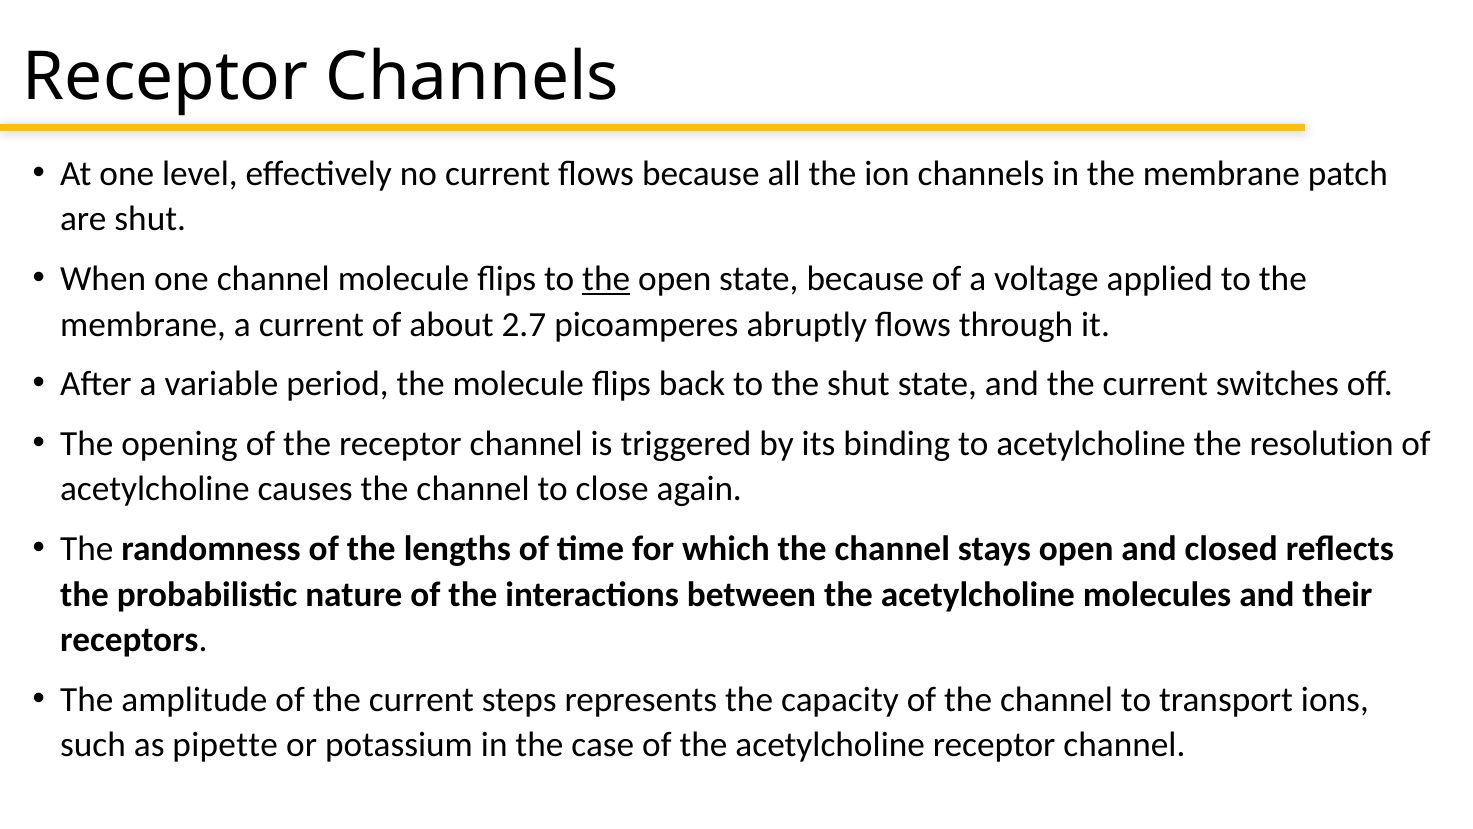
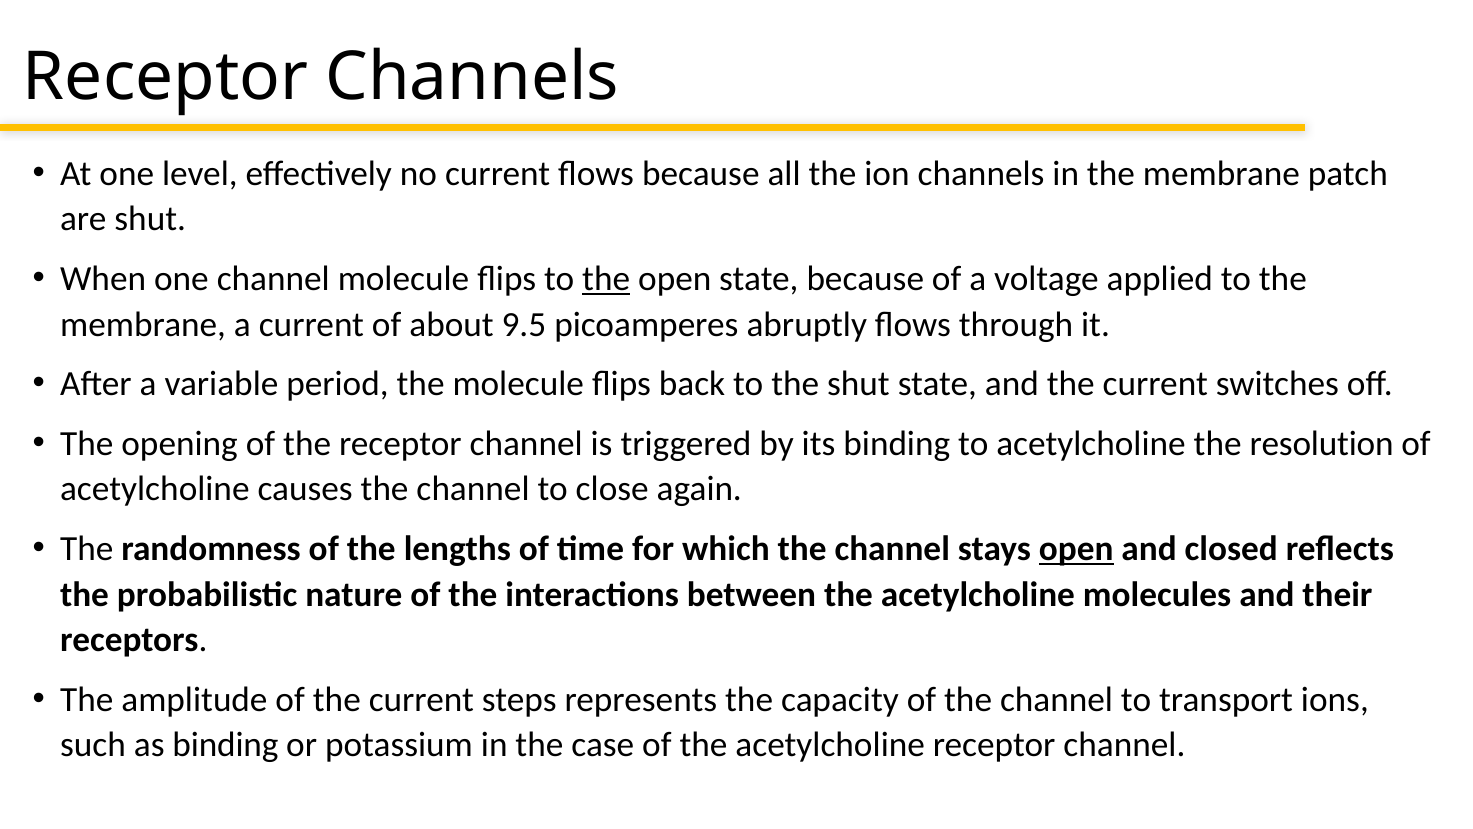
2.7: 2.7 -> 9.5
open at (1076, 548) underline: none -> present
as pipette: pipette -> binding
